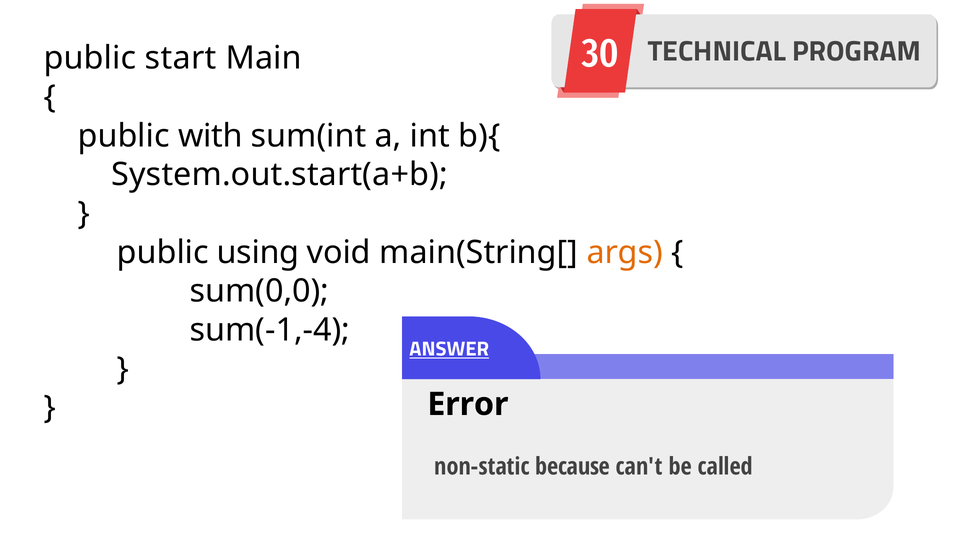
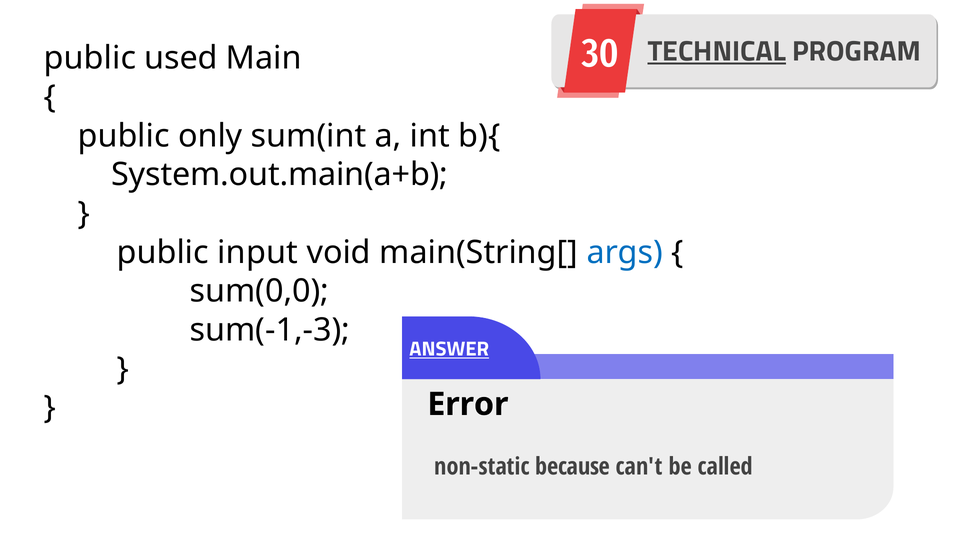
TECHNICAL underline: none -> present
start: start -> used
with: with -> only
System.out.start(a+b: System.out.start(a+b -> System.out.main(a+b
using: using -> input
args colour: orange -> blue
sum(-1,-4: sum(-1,-4 -> sum(-1,-3
